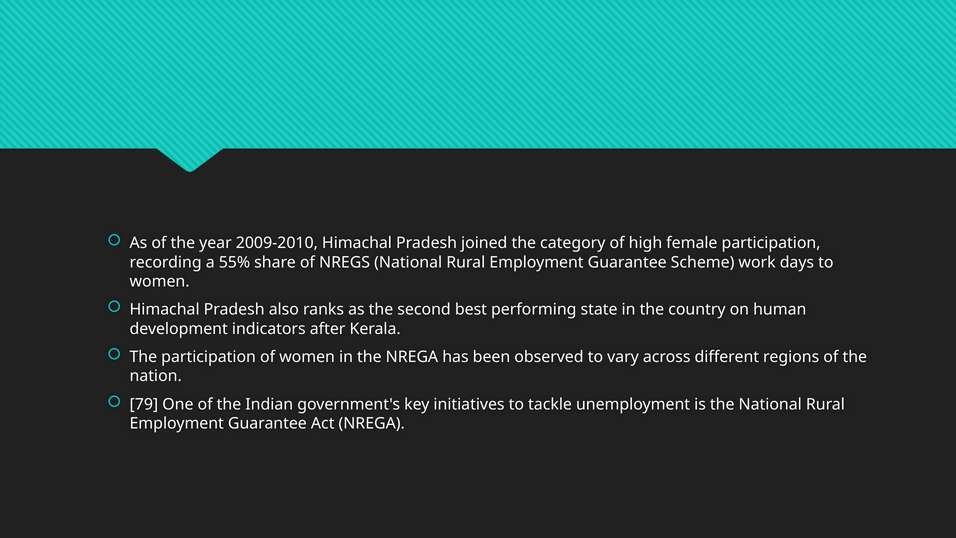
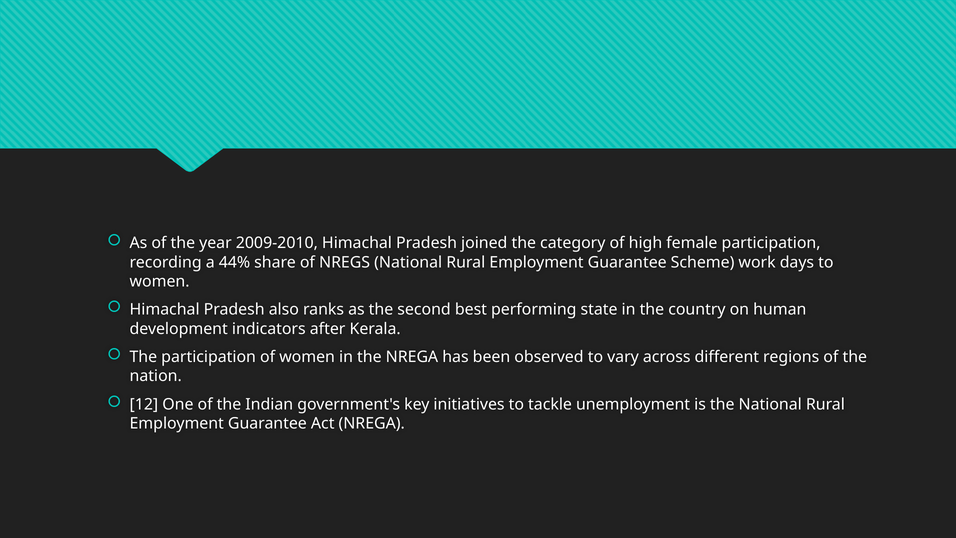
55%: 55% -> 44%
79: 79 -> 12
